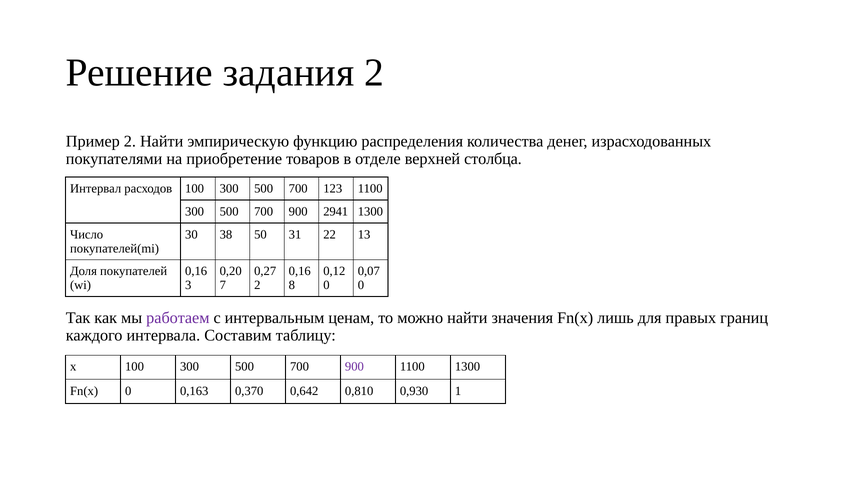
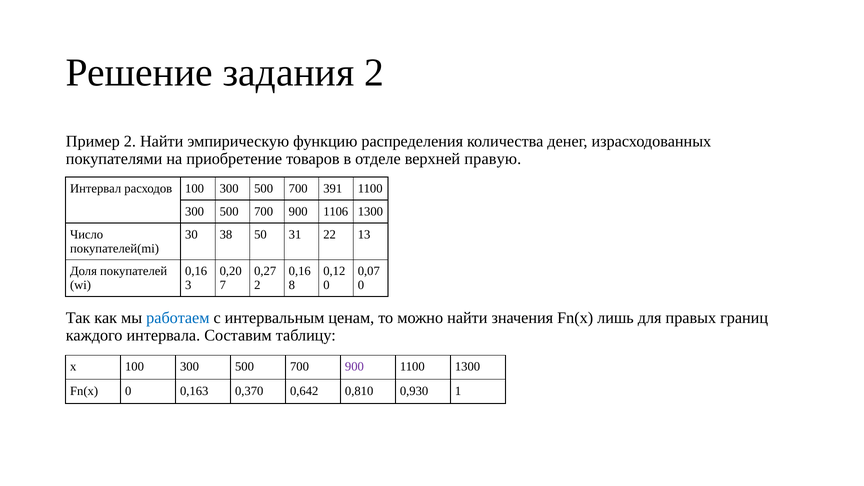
столбца: столбца -> правую
123: 123 -> 391
2941: 2941 -> 1106
работаем colour: purple -> blue
